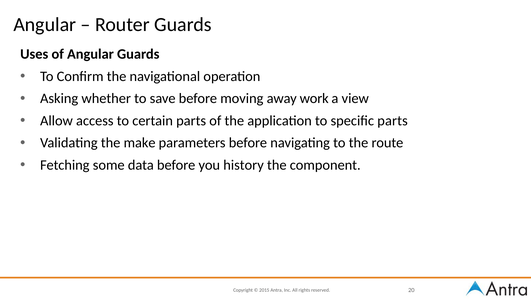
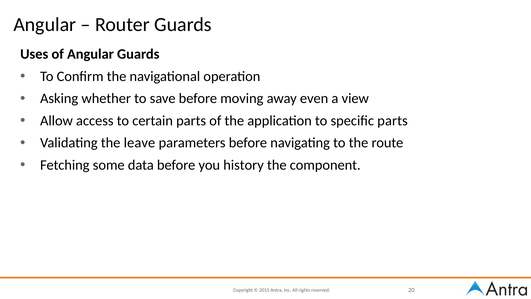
work: work -> even
make: make -> leave
